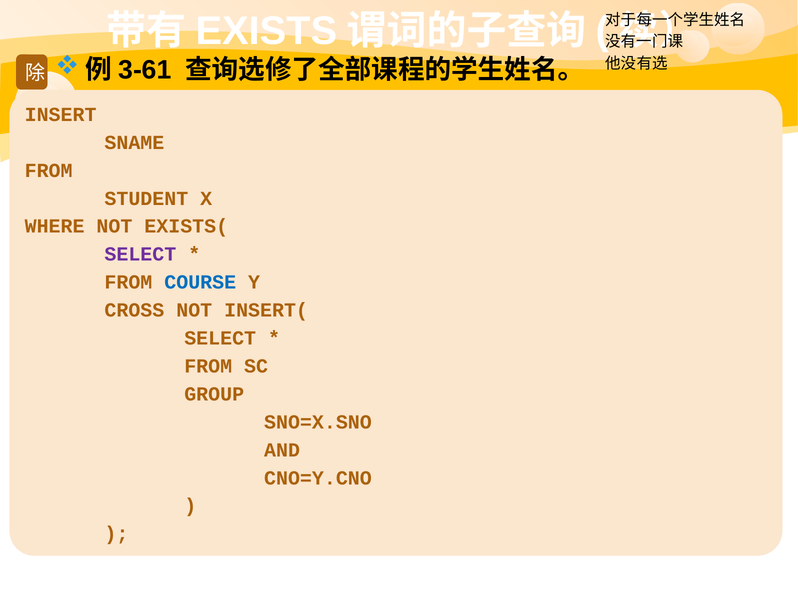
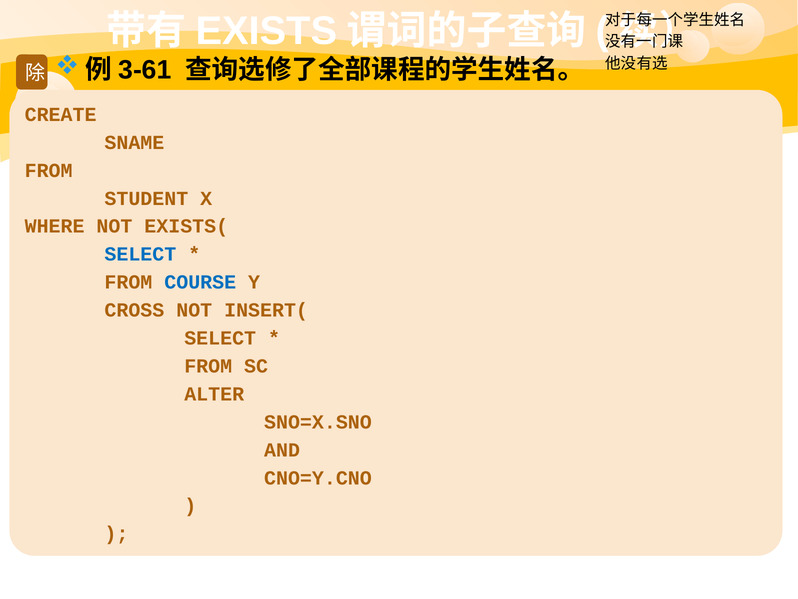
INSERT: INSERT -> CREATE
SELECT at (140, 254) colour: purple -> blue
GROUP: GROUP -> ALTER
